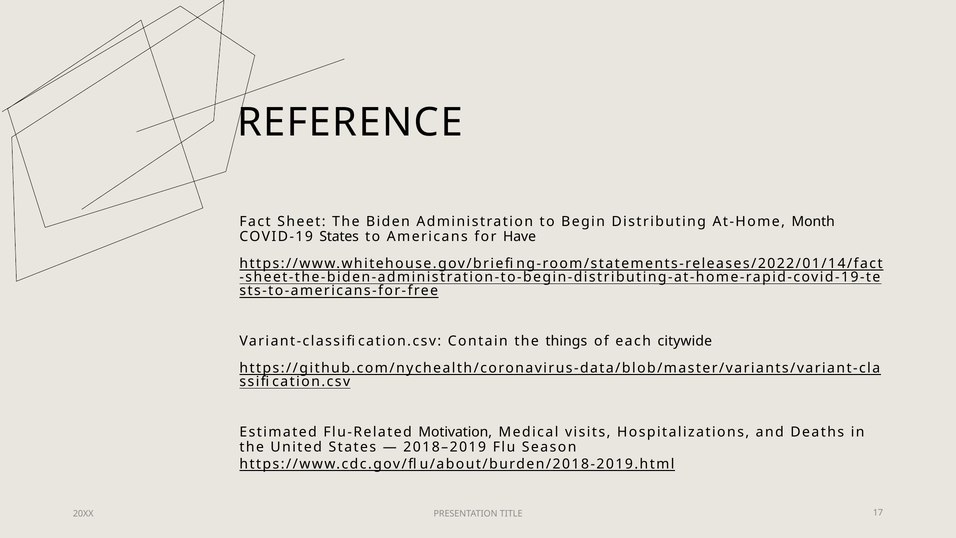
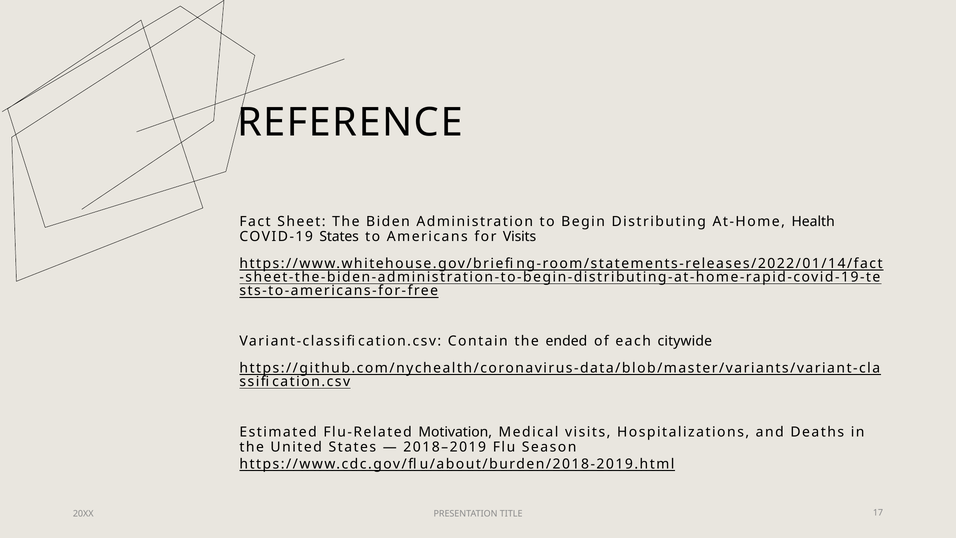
Month: Month -> Health
for Have: Have -> Visits
things: things -> ended
